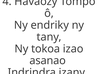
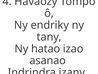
tokoa: tokoa -> hatao
